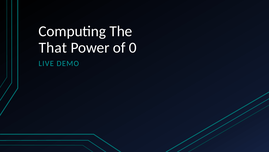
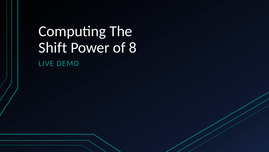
That: That -> Shift
0: 0 -> 8
